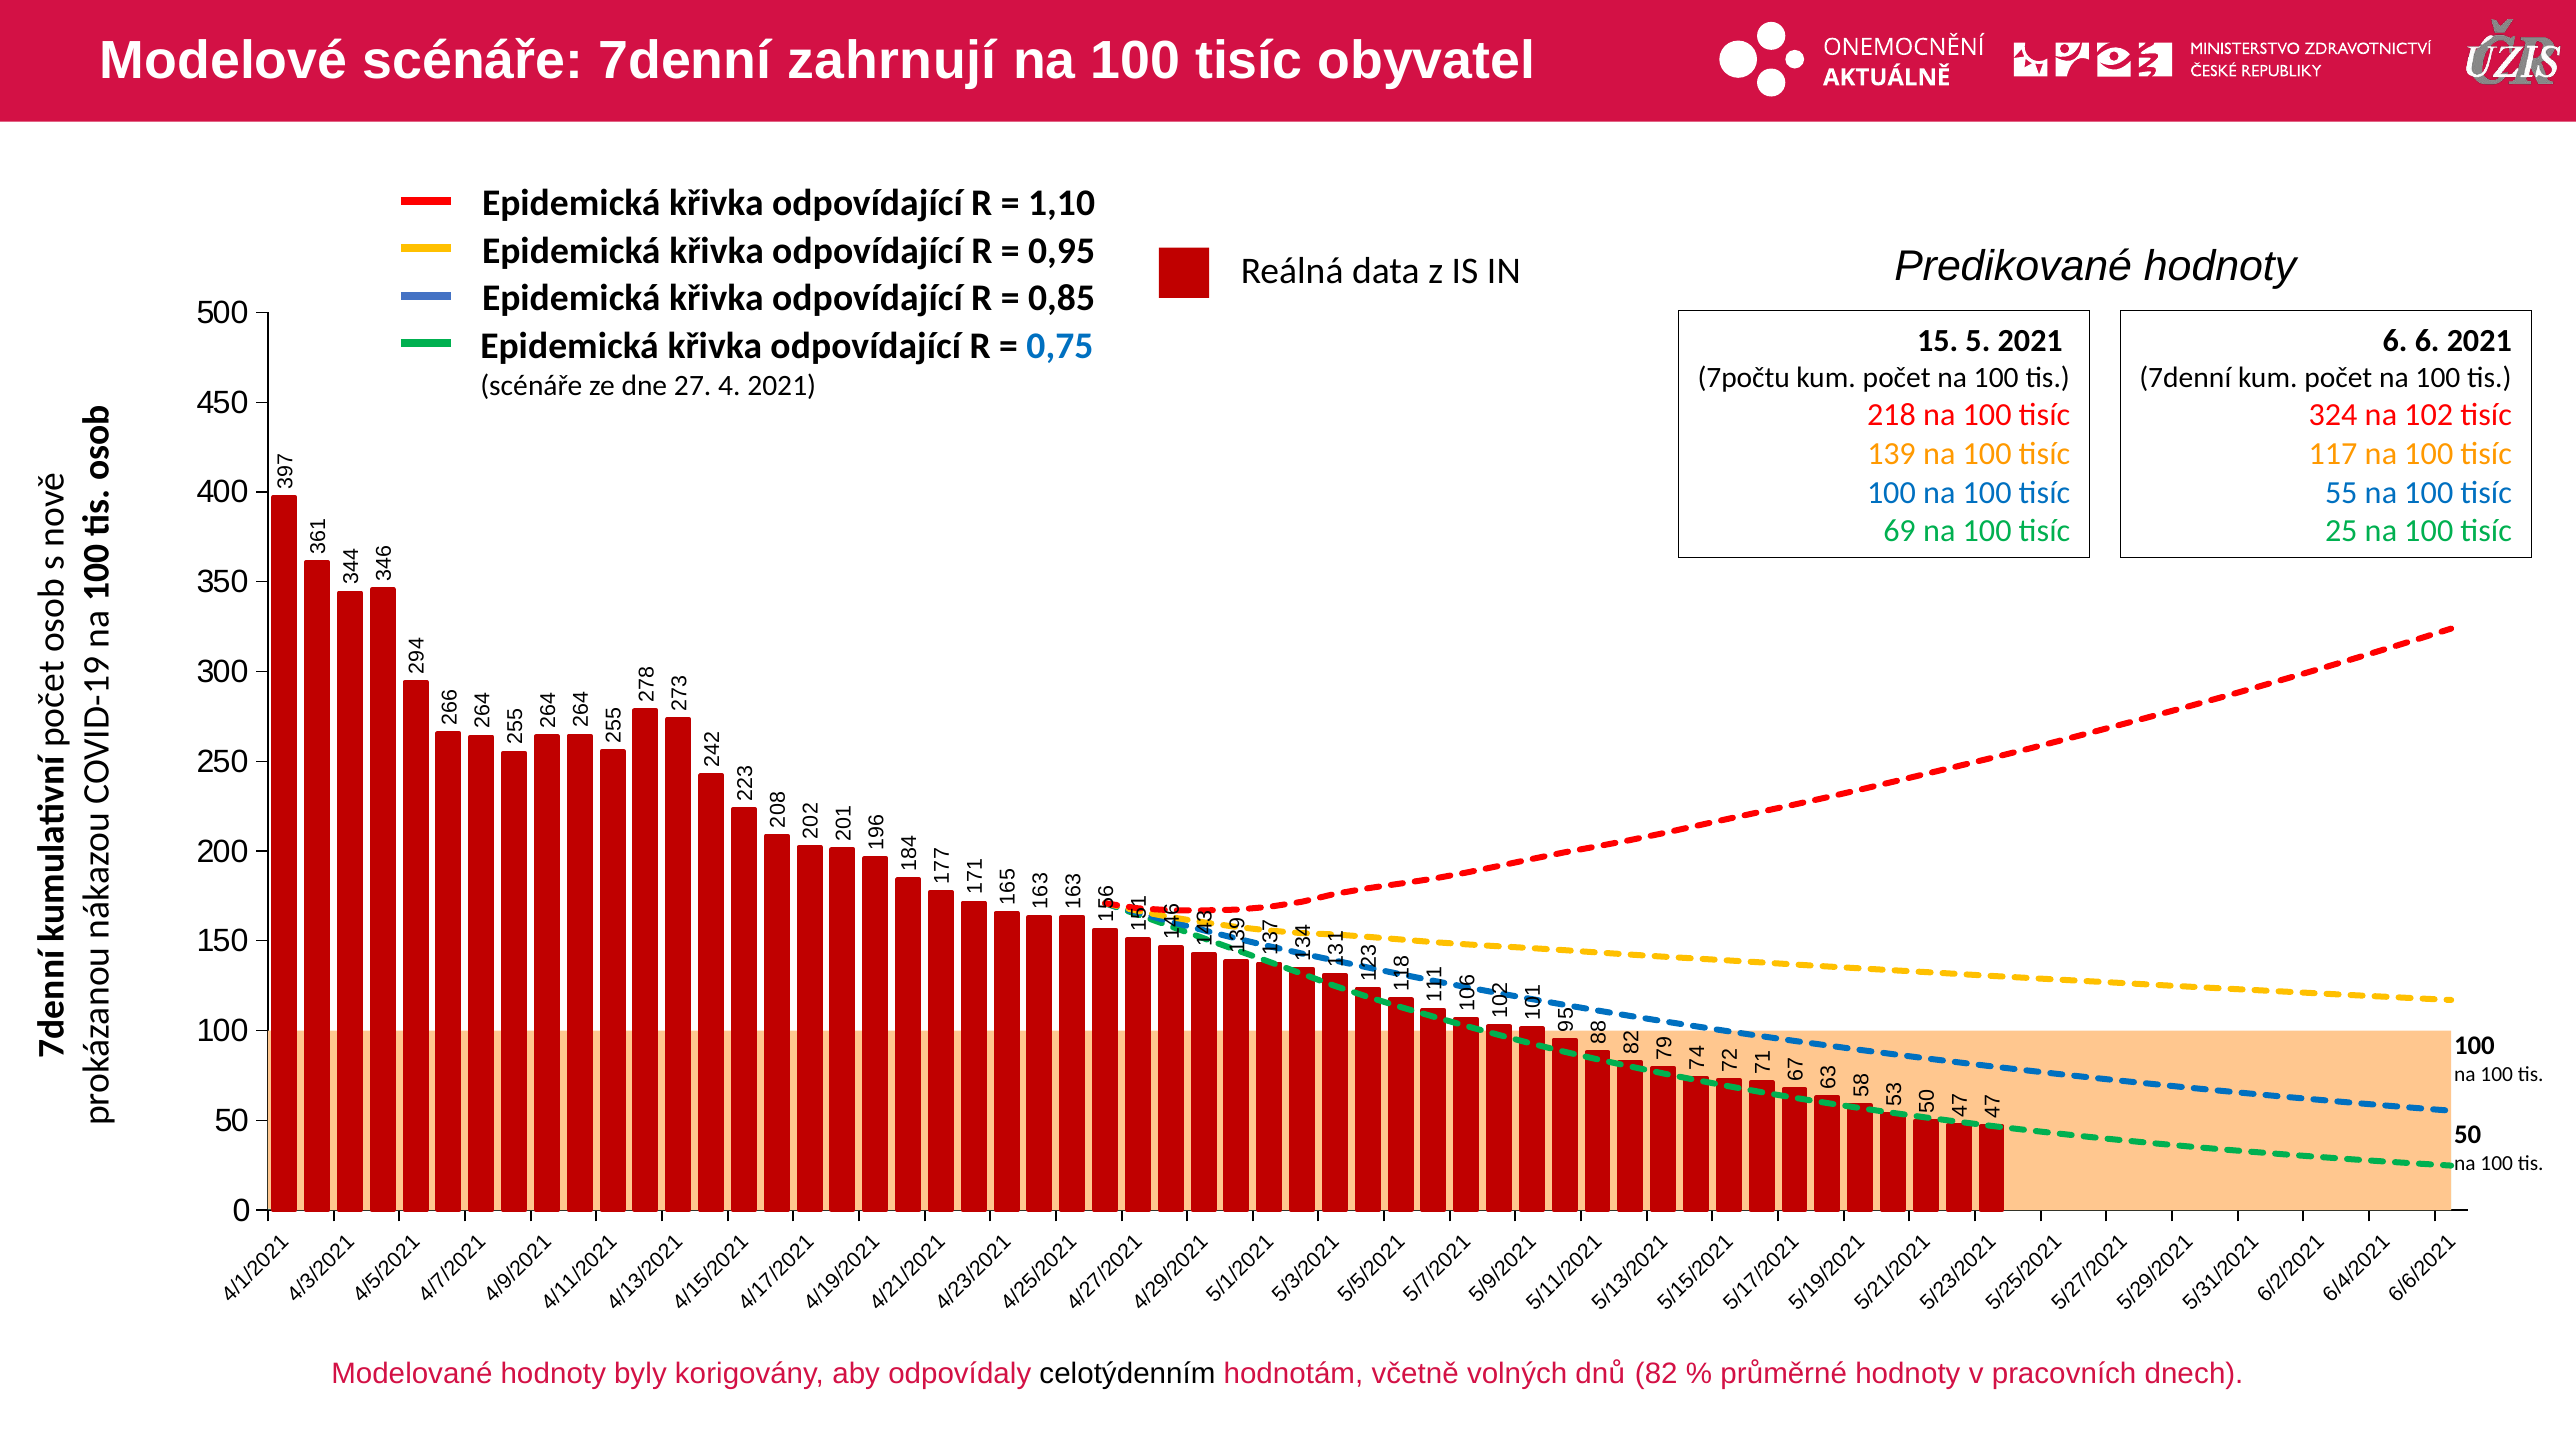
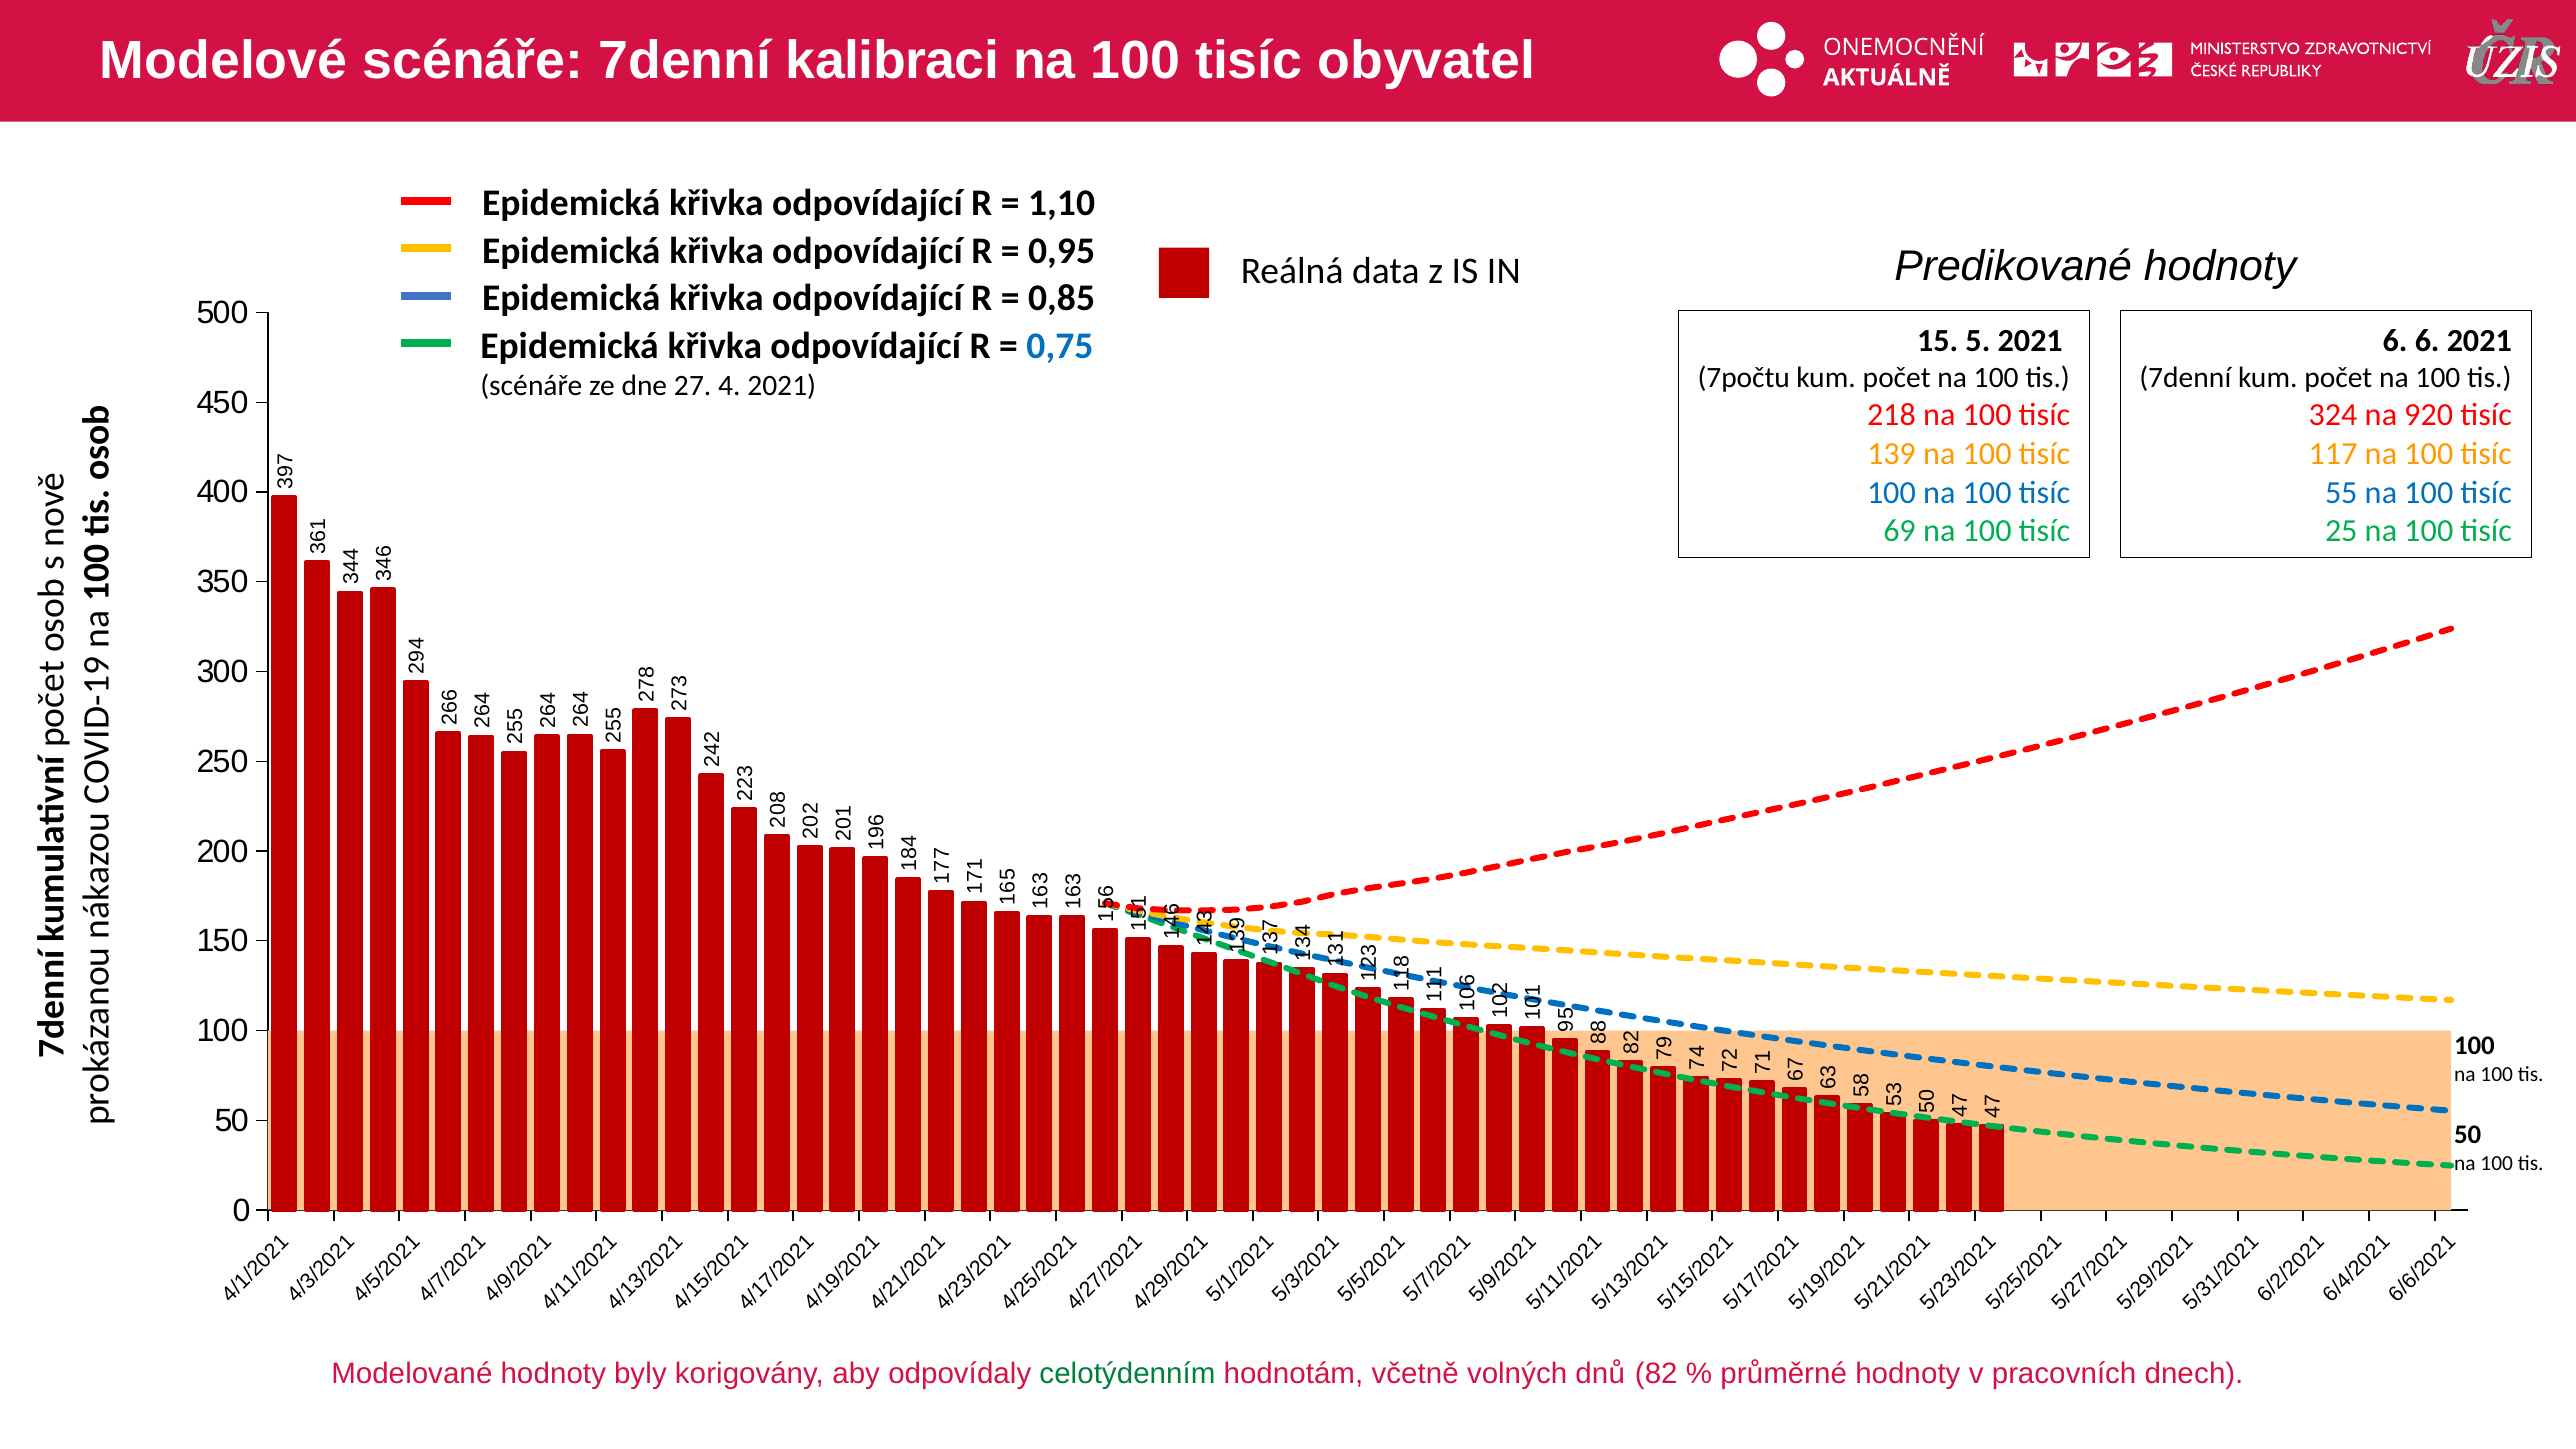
zahrnují: zahrnují -> kalibraci
102: 102 -> 920
celotýdenním colour: black -> green
